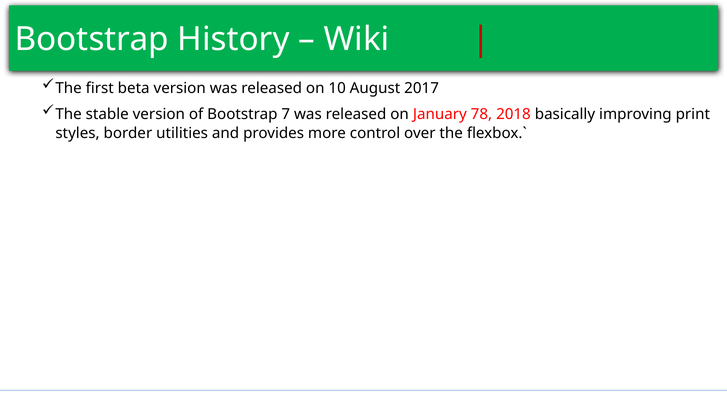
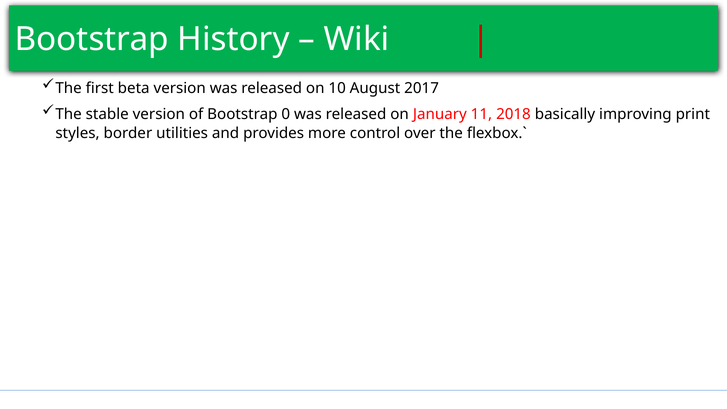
7: 7 -> 0
78: 78 -> 11
